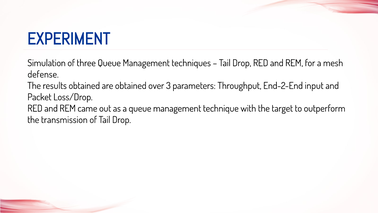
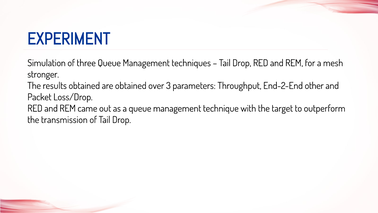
defense: defense -> stronger
input: input -> other
